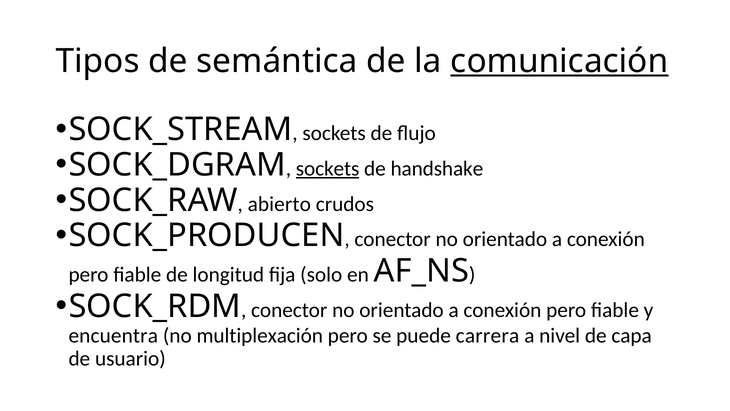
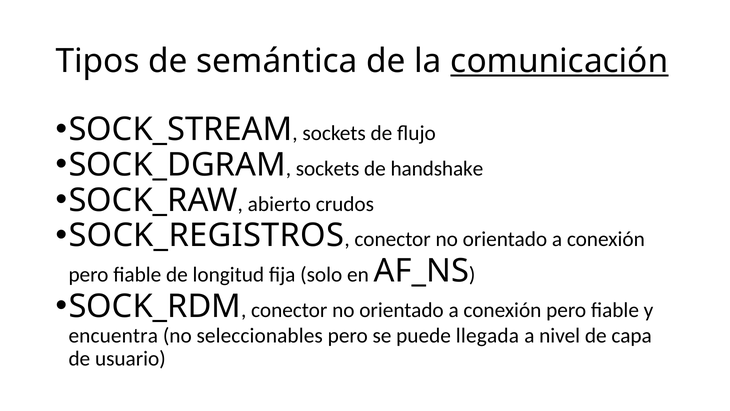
sockets at (328, 168) underline: present -> none
SOCK_PRODUCEN: SOCK_PRODUCEN -> SOCK_REGISTROS
multiplexación: multiplexación -> seleccionables
carrera: carrera -> llegada
